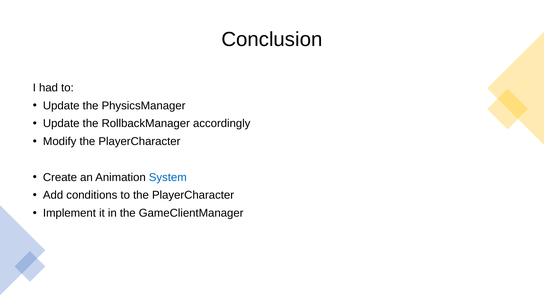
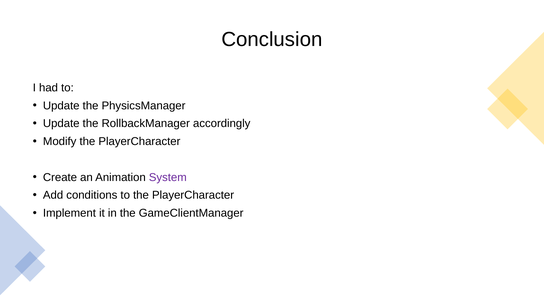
System colour: blue -> purple
